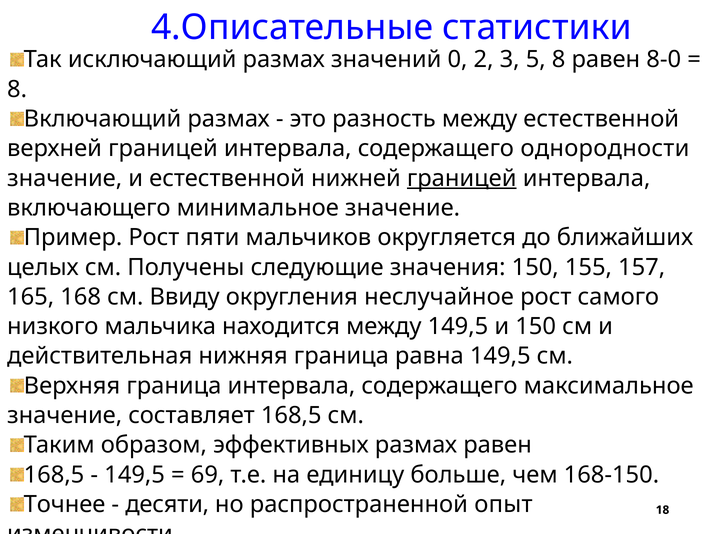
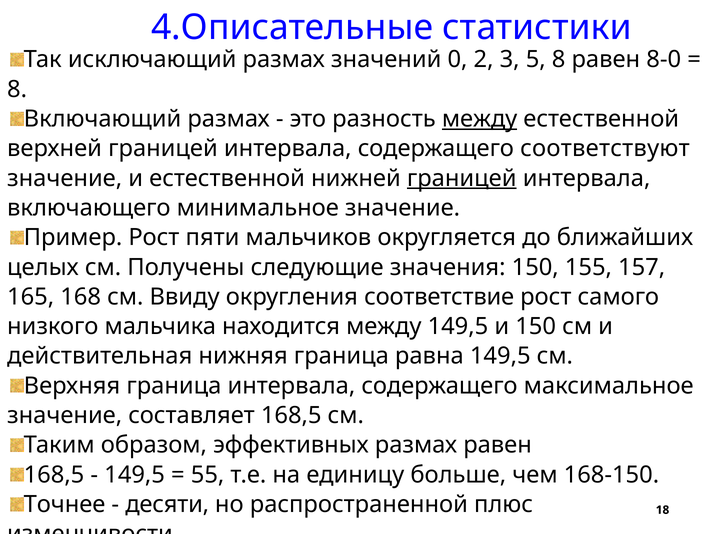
между at (480, 119) underline: none -> present
однородности: однородности -> соответствуют
неслучайное: неслучайное -> соответствие
69: 69 -> 55
опыт: опыт -> плюс
